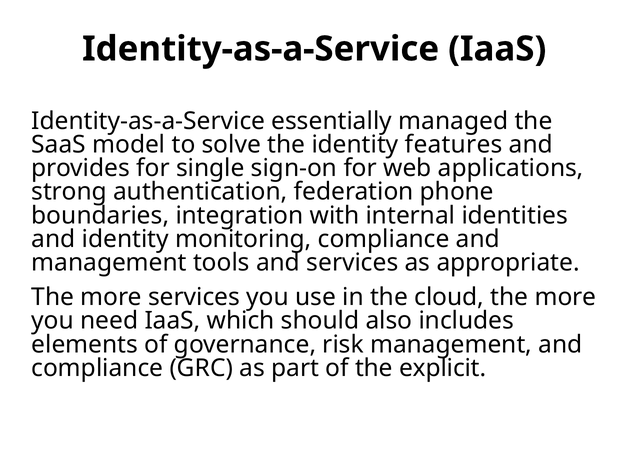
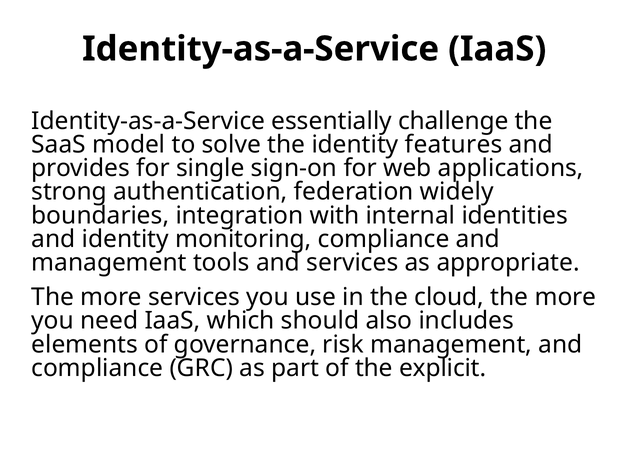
managed: managed -> challenge
phone: phone -> widely
